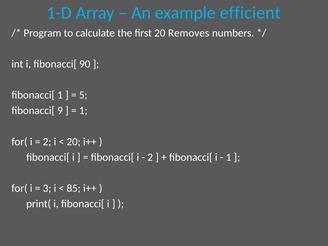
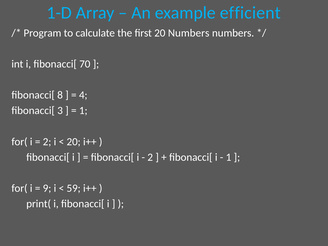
20 Removes: Removes -> Numbers
90: 90 -> 70
fibonacci[ 1: 1 -> 8
5: 5 -> 4
9: 9 -> 3
3: 3 -> 9
85: 85 -> 59
